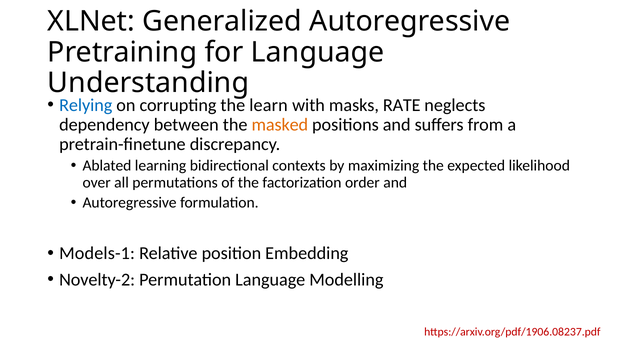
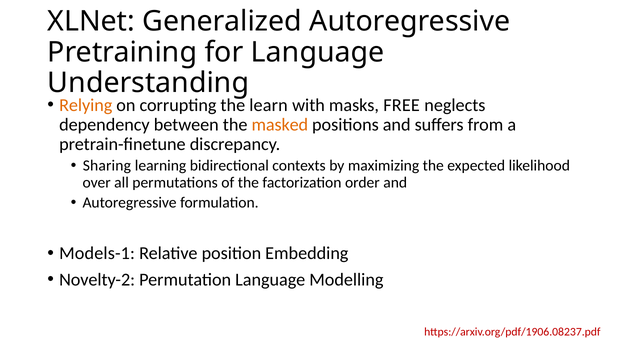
Relying colour: blue -> orange
RATE: RATE -> FREE
Ablated: Ablated -> Sharing
